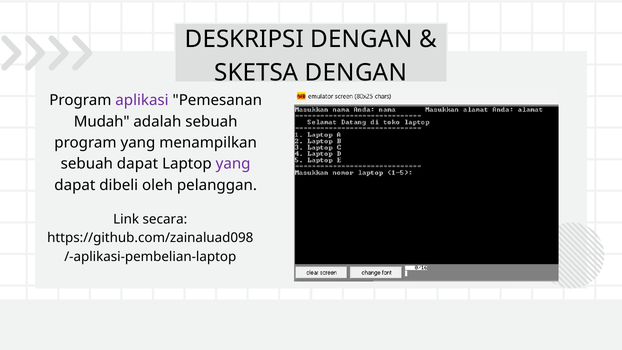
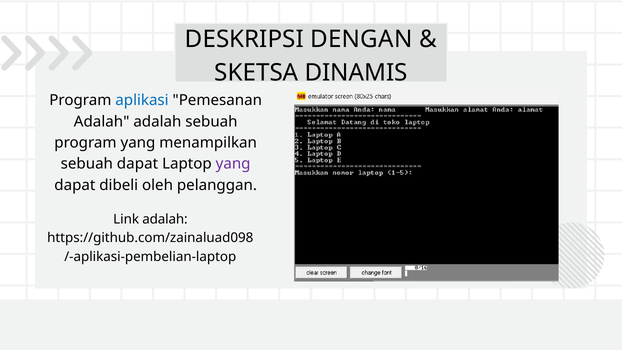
SKETSA DENGAN: DENGAN -> DINAMIS
aplikasi colour: purple -> blue
Mudah at (102, 121): Mudah -> Adalah
Link secara: secara -> adalah
